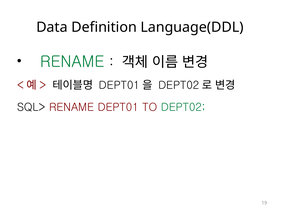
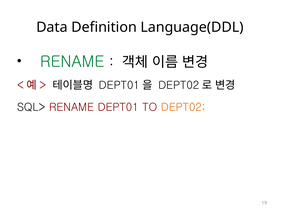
DEPT02 colour: green -> orange
